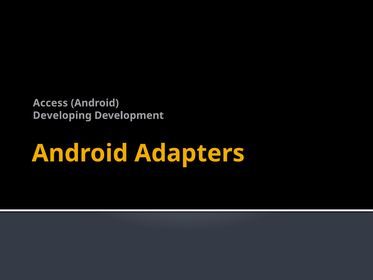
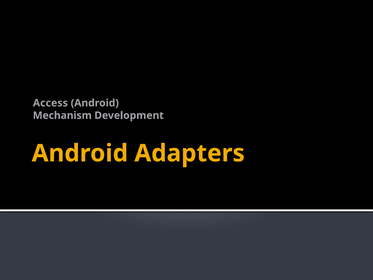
Developing: Developing -> Mechanism
